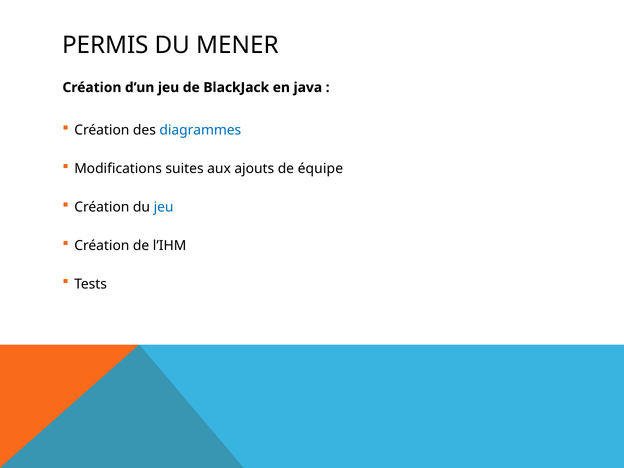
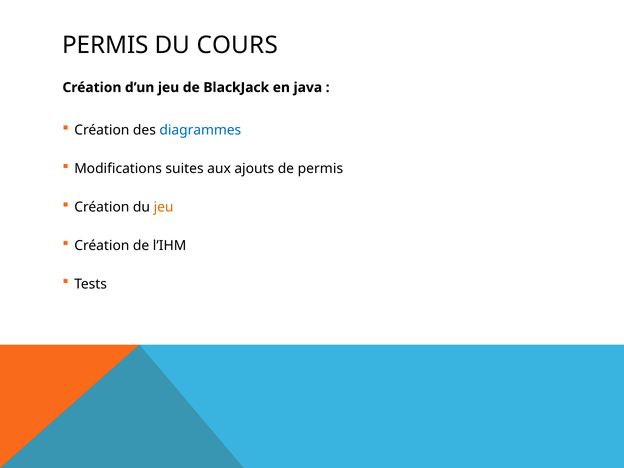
MENER: MENER -> COURS
de équipe: équipe -> permis
jeu at (164, 207) colour: blue -> orange
